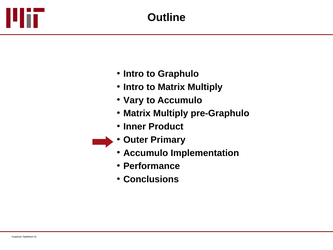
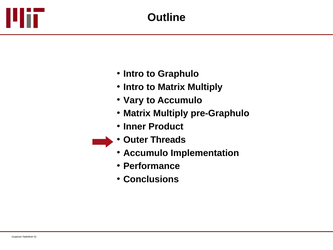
Primary: Primary -> Threads
